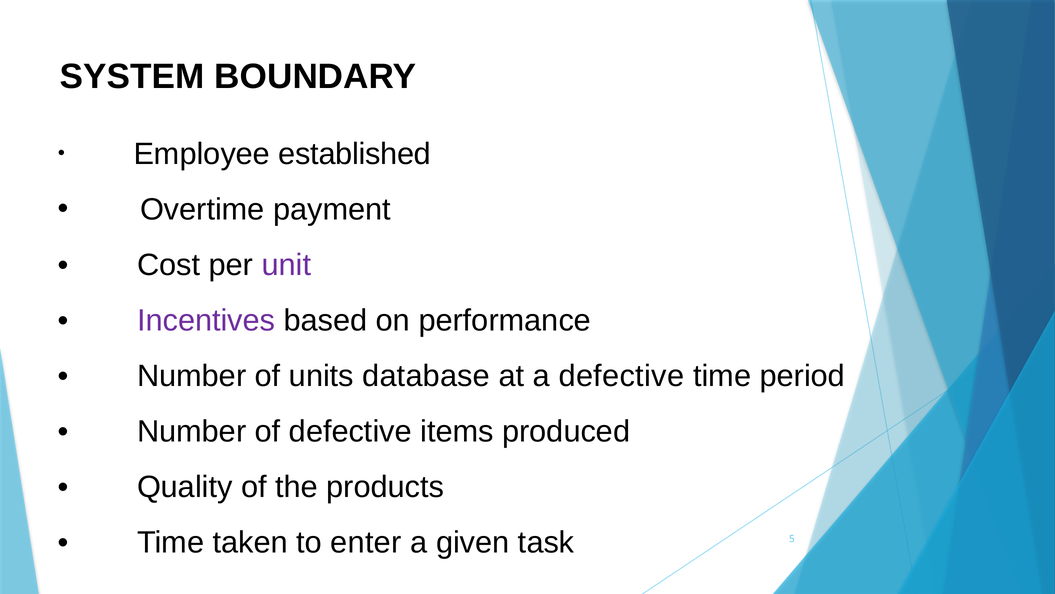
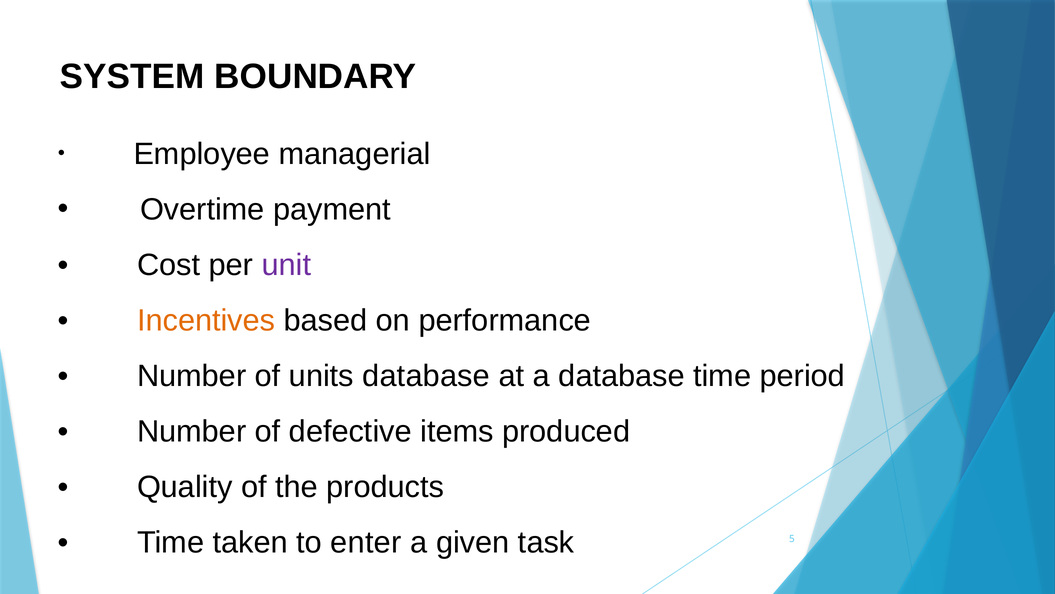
established: established -> managerial
Incentives colour: purple -> orange
a defective: defective -> database
